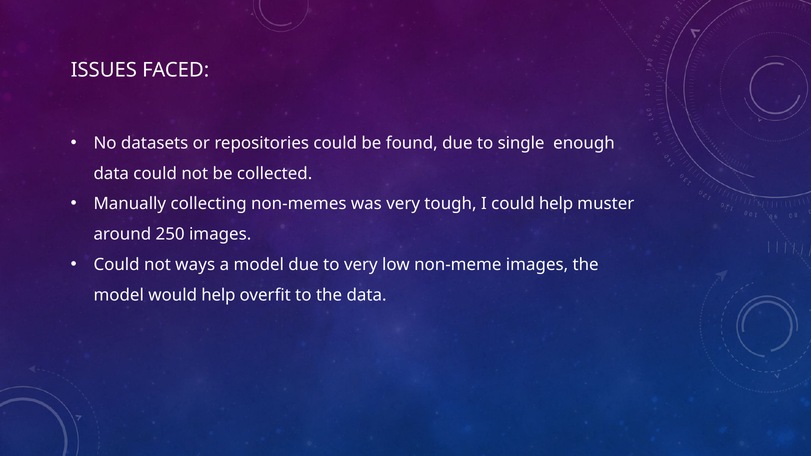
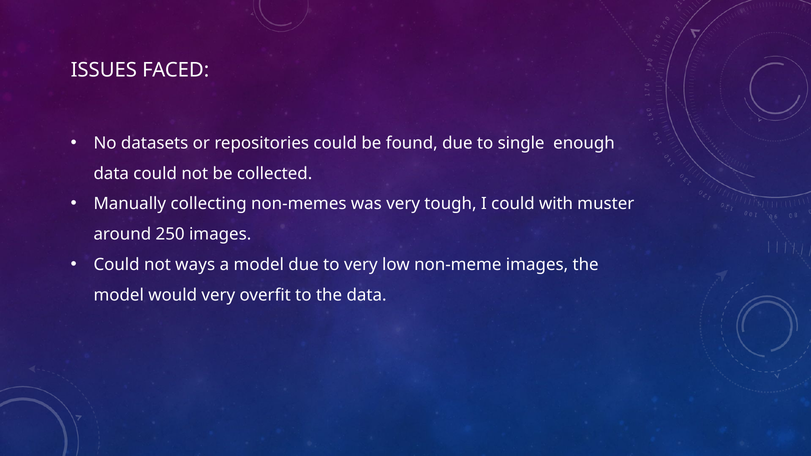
could help: help -> with
would help: help -> very
